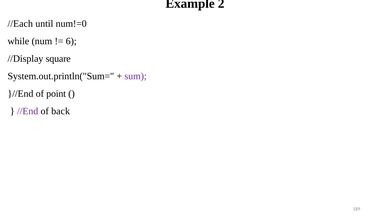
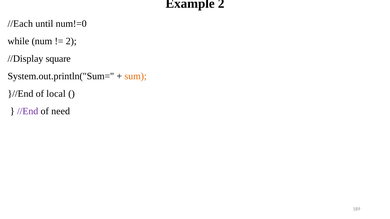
6 at (71, 41): 6 -> 2
sum colour: purple -> orange
point: point -> local
back: back -> need
